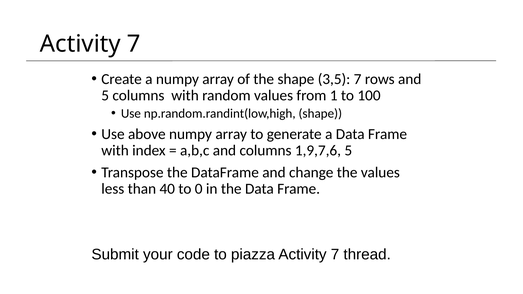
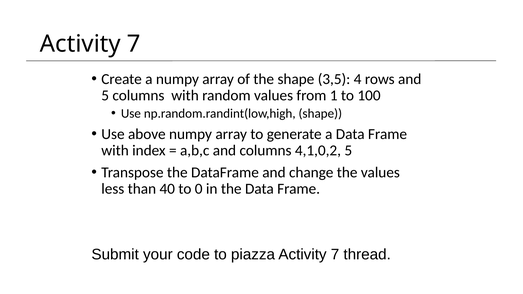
3,5 7: 7 -> 4
1,9,7,6: 1,9,7,6 -> 4,1,0,2
